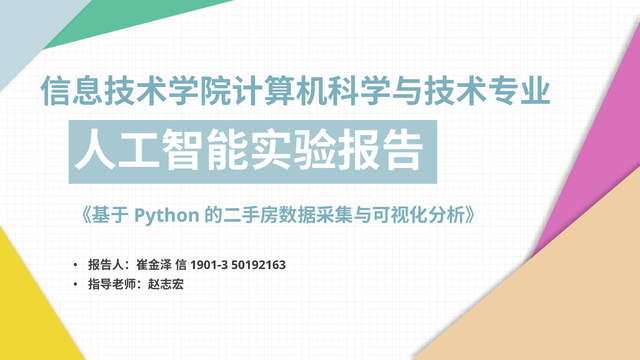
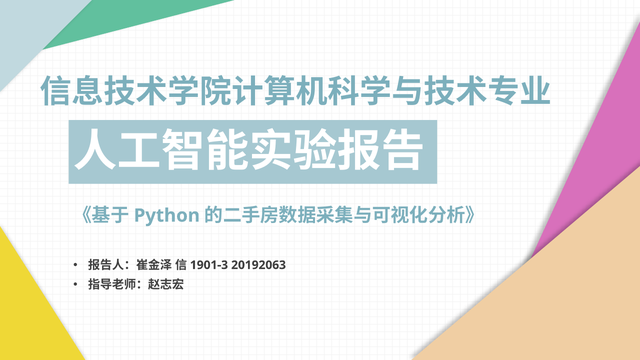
50192163: 50192163 -> 20192063
